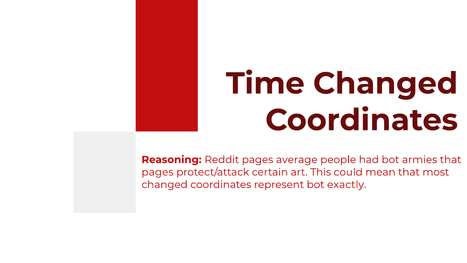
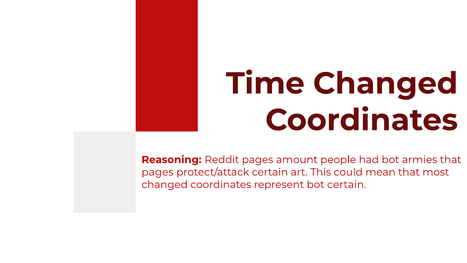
average: average -> amount
bot exactly: exactly -> certain
